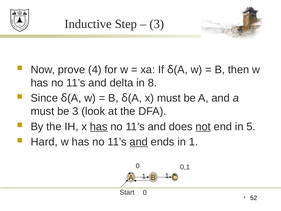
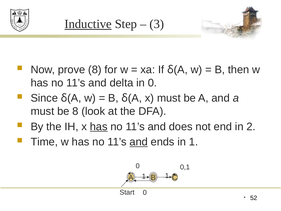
Inductive underline: none -> present
prove 4: 4 -> 8
in 8: 8 -> 0
be 3: 3 -> 8
not underline: present -> none
5: 5 -> 2
Hard: Hard -> Time
